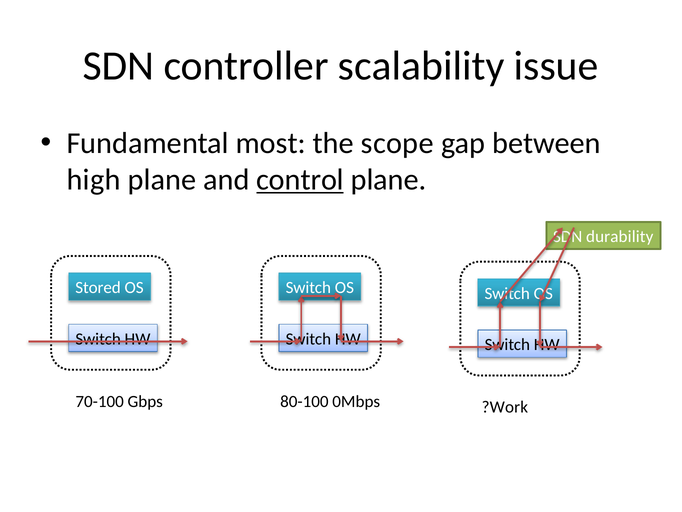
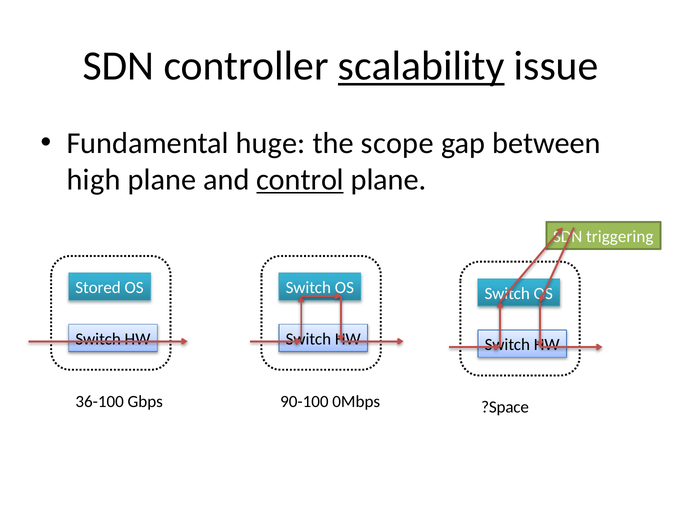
scalability underline: none -> present
most: most -> huge
durability: durability -> triggering
70-100: 70-100 -> 36-100
80-100: 80-100 -> 90-100
?Work: ?Work -> ?Space
